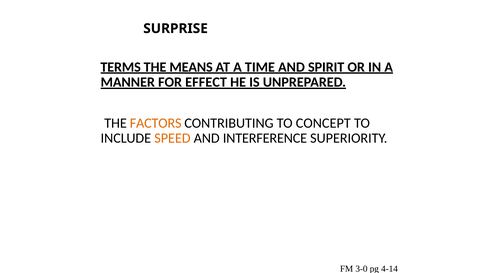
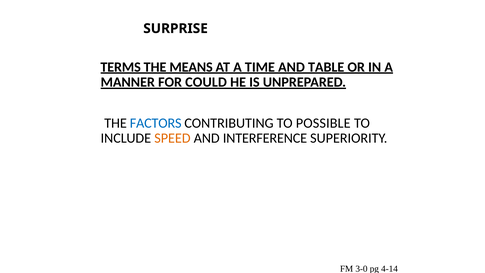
SPIRIT: SPIRIT -> TABLE
EFFECT: EFFECT -> COULD
FACTORS colour: orange -> blue
CONCEPT: CONCEPT -> POSSIBLE
